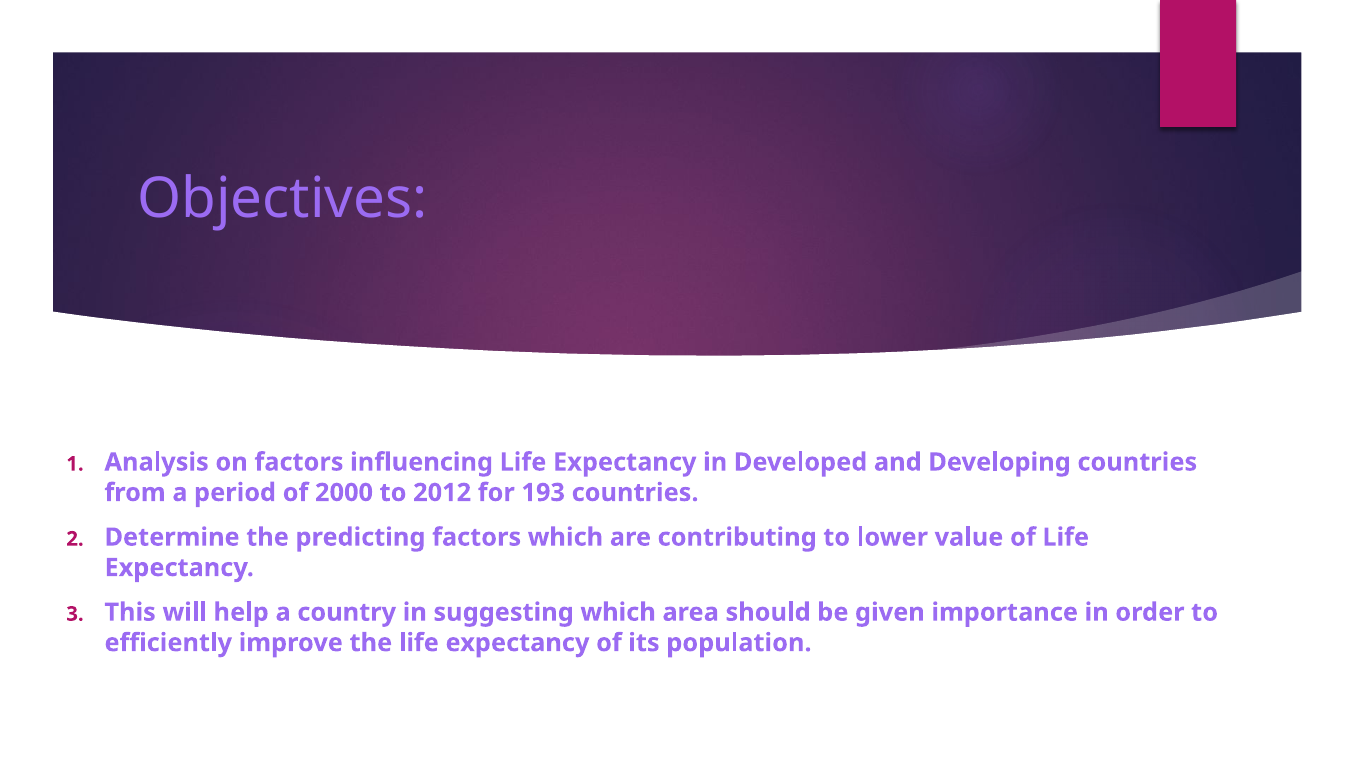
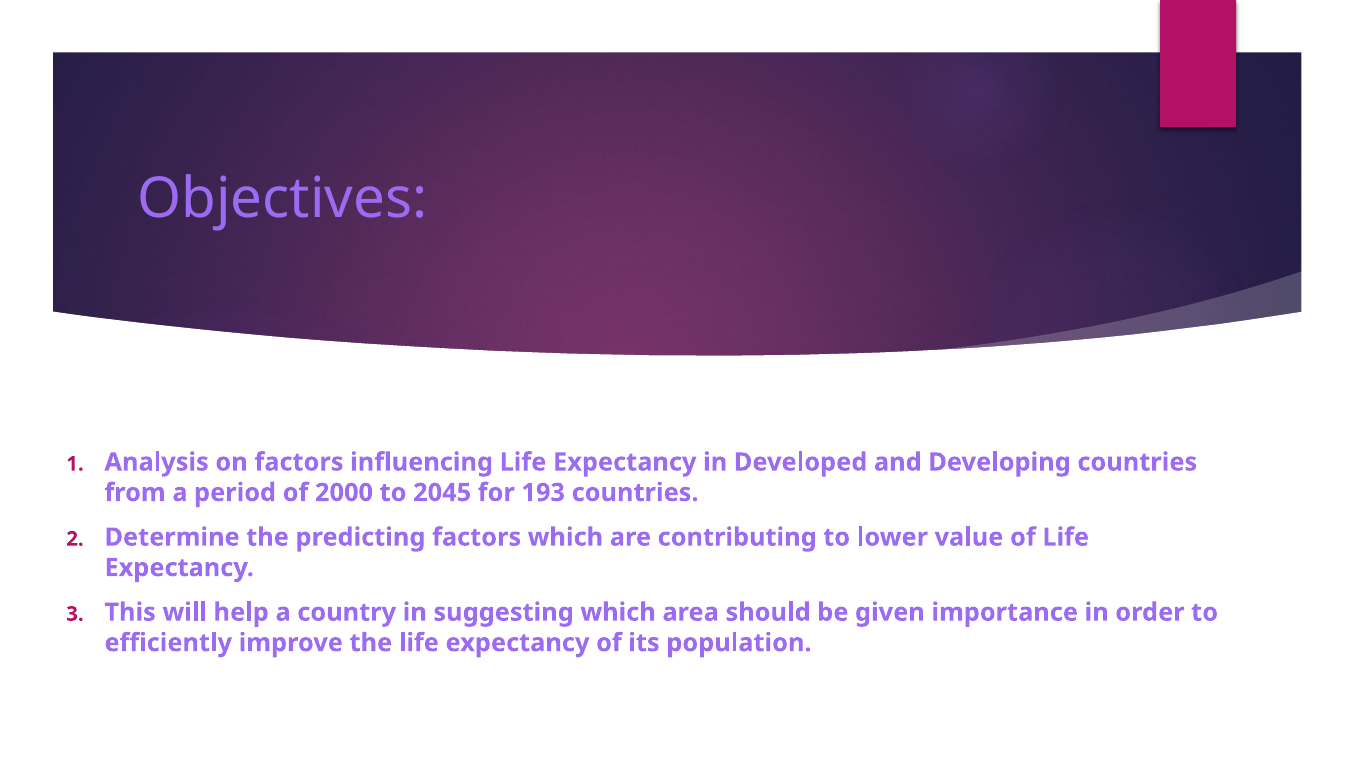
2012: 2012 -> 2045
